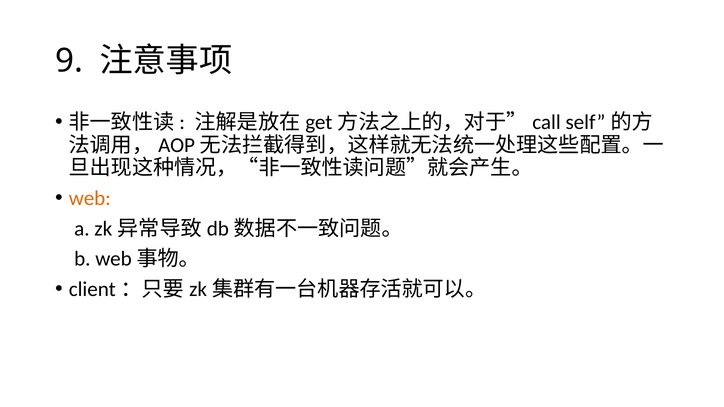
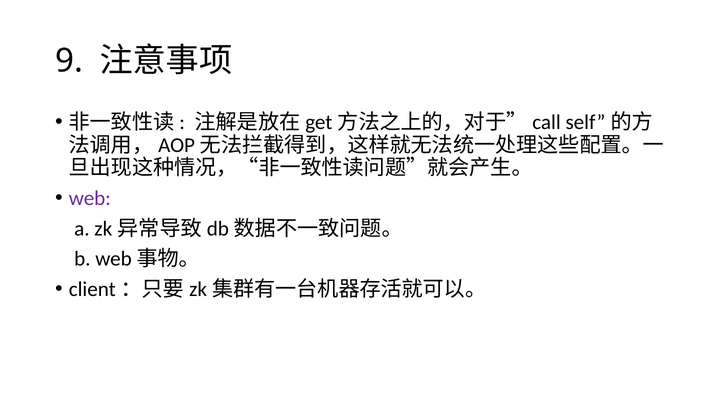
web colour: orange -> purple
